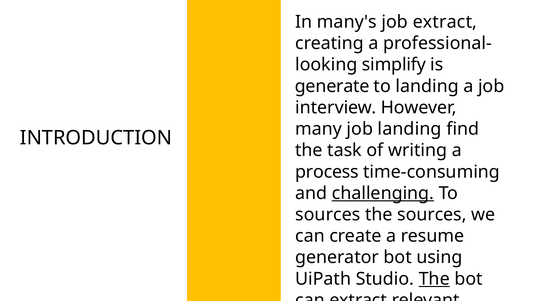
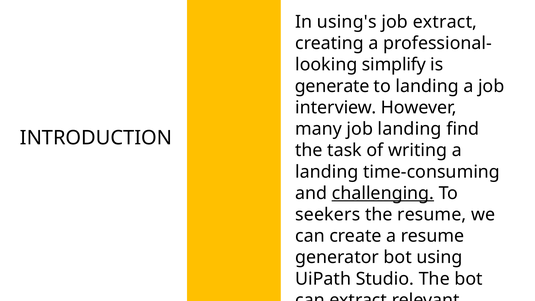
many's: many's -> using's
process at (327, 172): process -> landing
sources at (328, 215): sources -> seekers
the sources: sources -> resume
The at (434, 279) underline: present -> none
